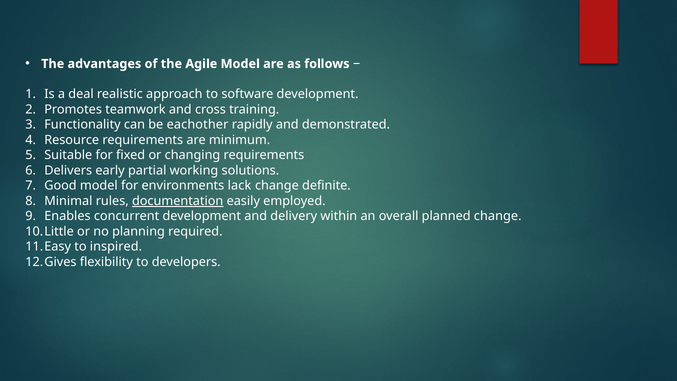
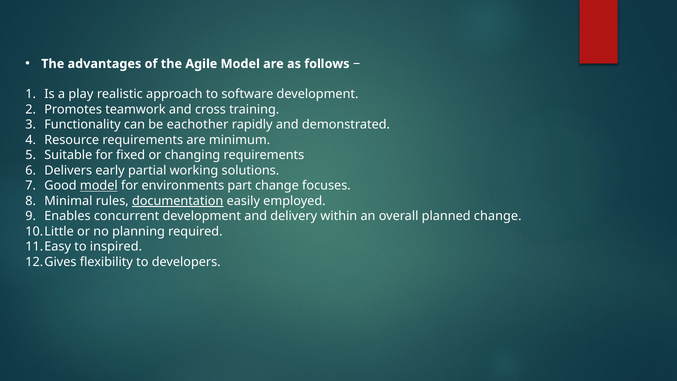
deal: deal -> play
model at (99, 186) underline: none -> present
lack: lack -> part
definite: definite -> focuses
